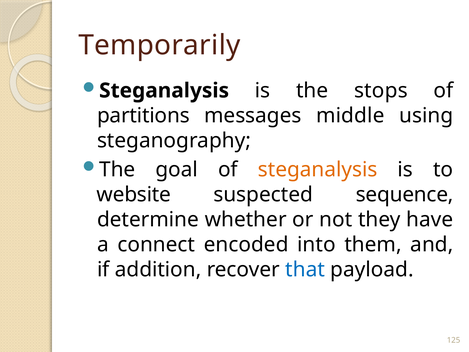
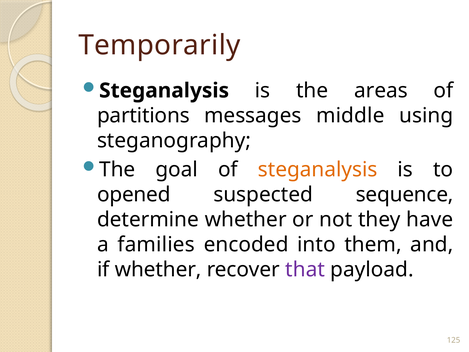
stops: stops -> areas
website: website -> opened
connect: connect -> families
if addition: addition -> whether
that colour: blue -> purple
